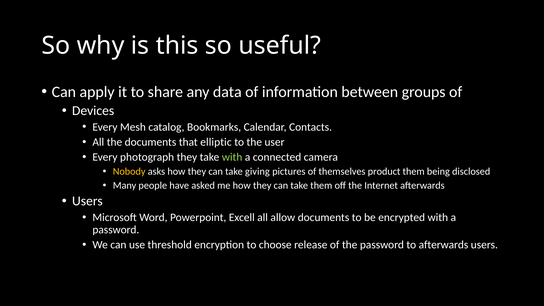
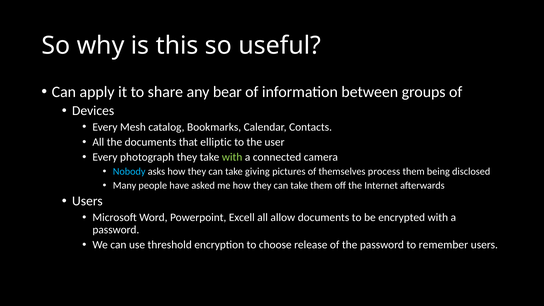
data: data -> bear
Nobody colour: yellow -> light blue
product: product -> process
to afterwards: afterwards -> remember
